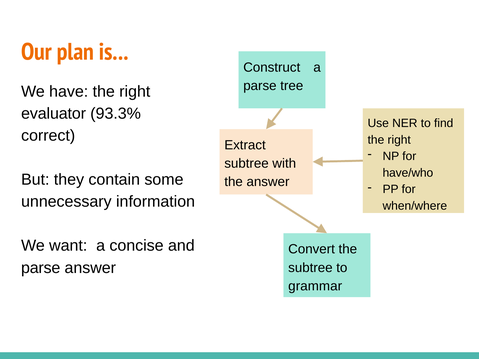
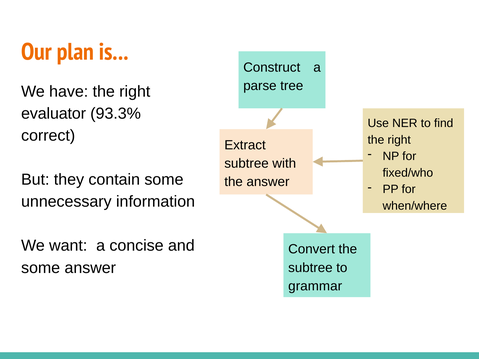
have/who: have/who -> fixed/who
parse at (41, 268): parse -> some
